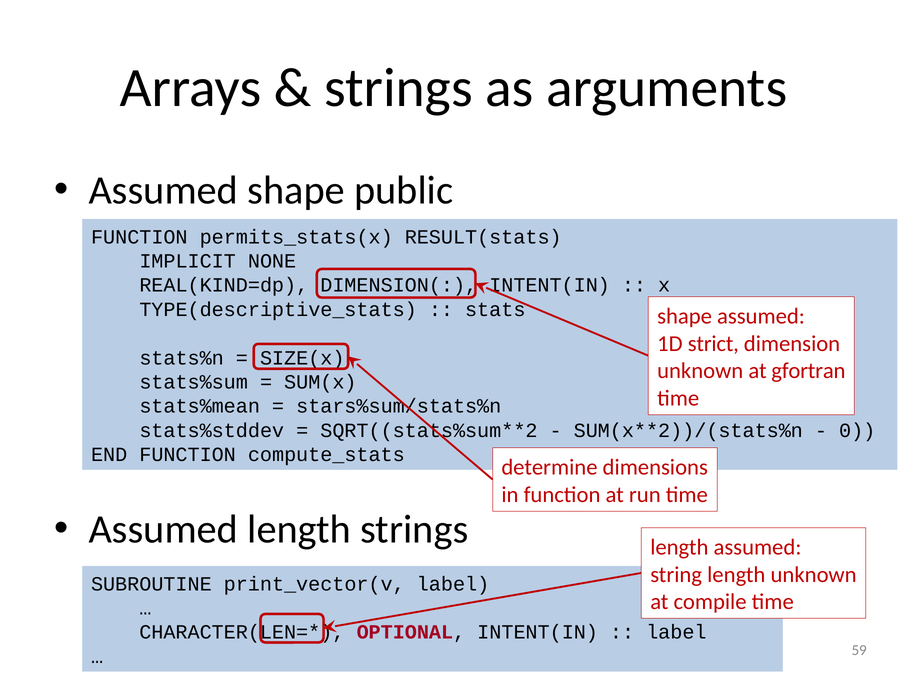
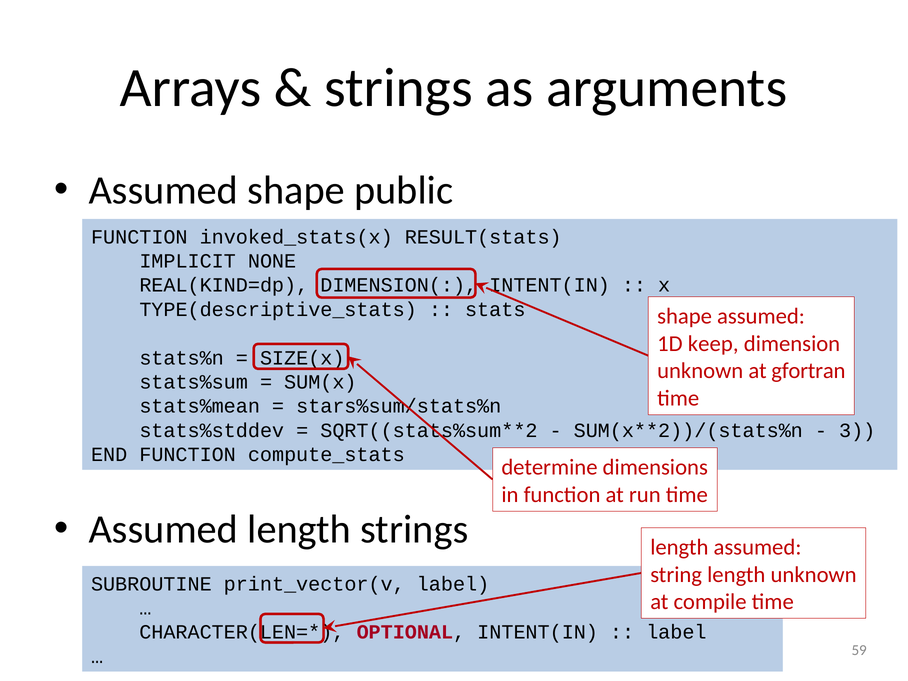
permits_stats(x: permits_stats(x -> invoked_stats(x
strict: strict -> keep
0: 0 -> 3
